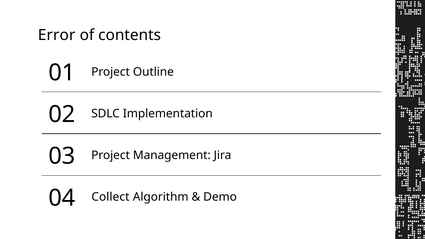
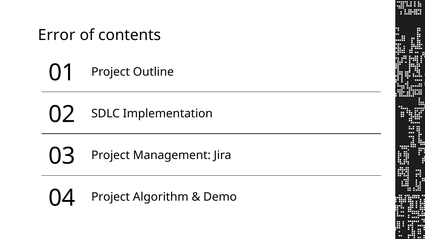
Collect at (110, 197): Collect -> Project
